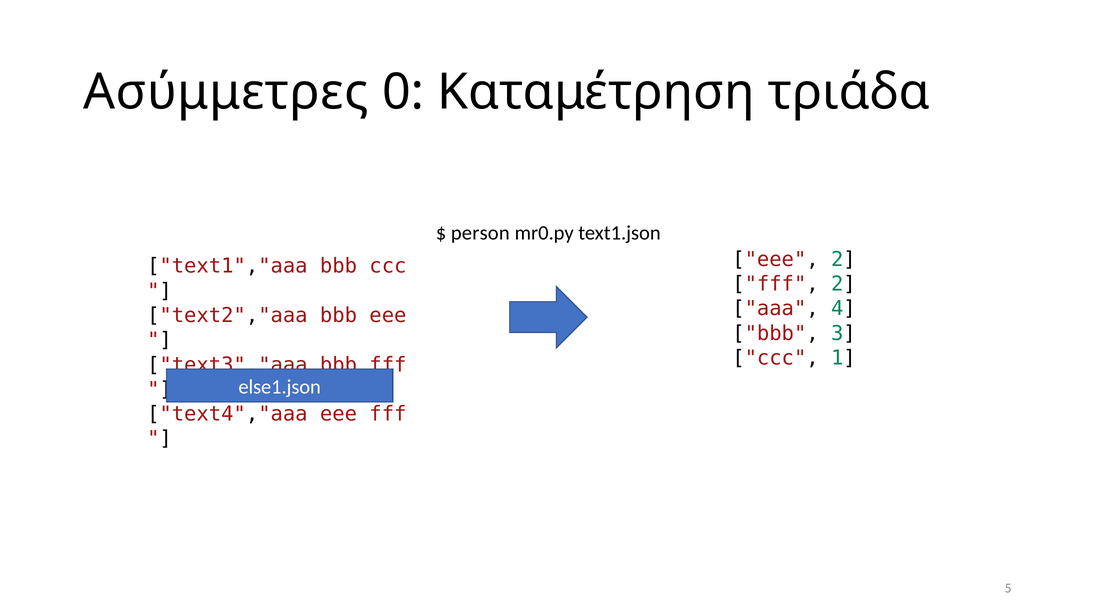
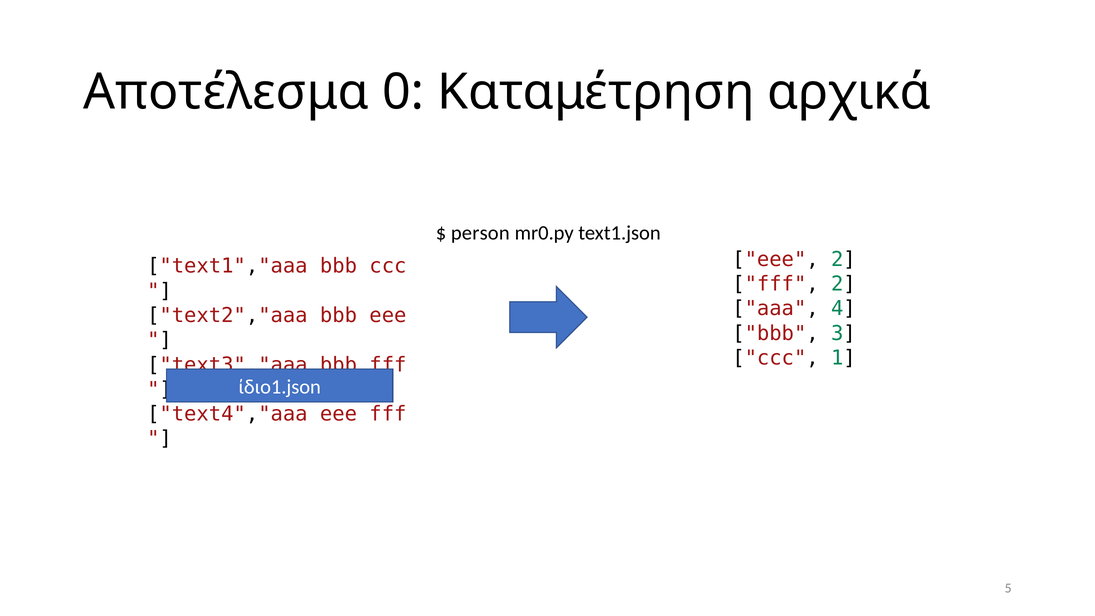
Ασύμμετρες: Ασύμμετρες -> Αποτέλεσμα
τριάδα: τριάδα -> αρχικά
else1.json: else1.json -> ίδιο1.json
